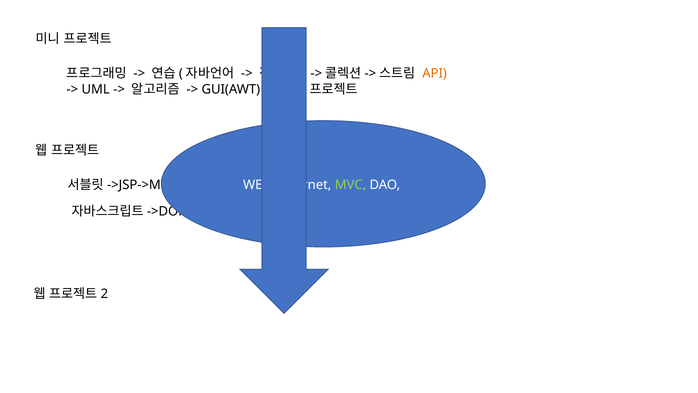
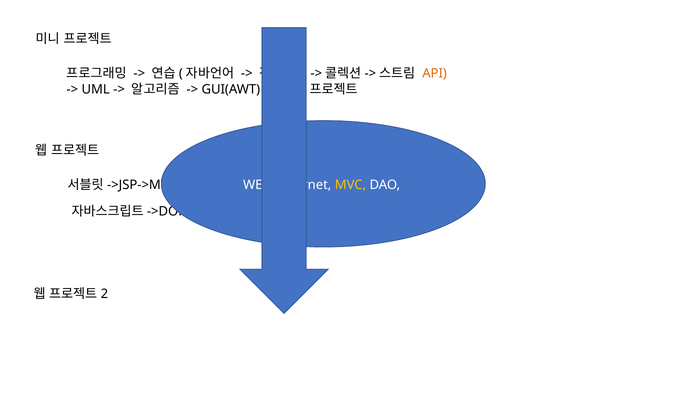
MVC colour: light green -> yellow
